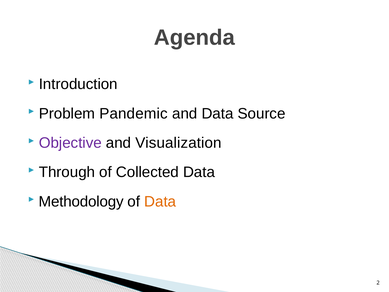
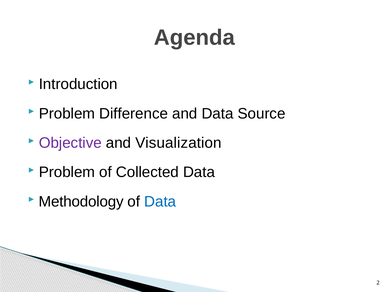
Pandemic: Pandemic -> Difference
Through at (67, 172): Through -> Problem
Data at (160, 201) colour: orange -> blue
